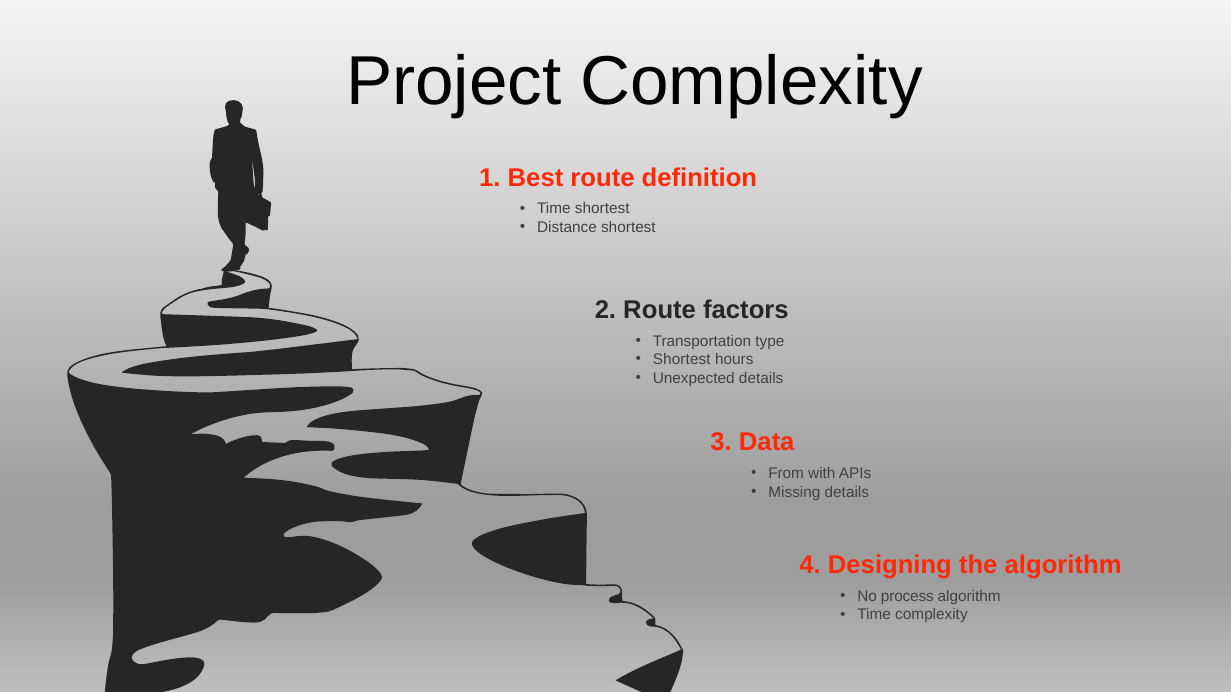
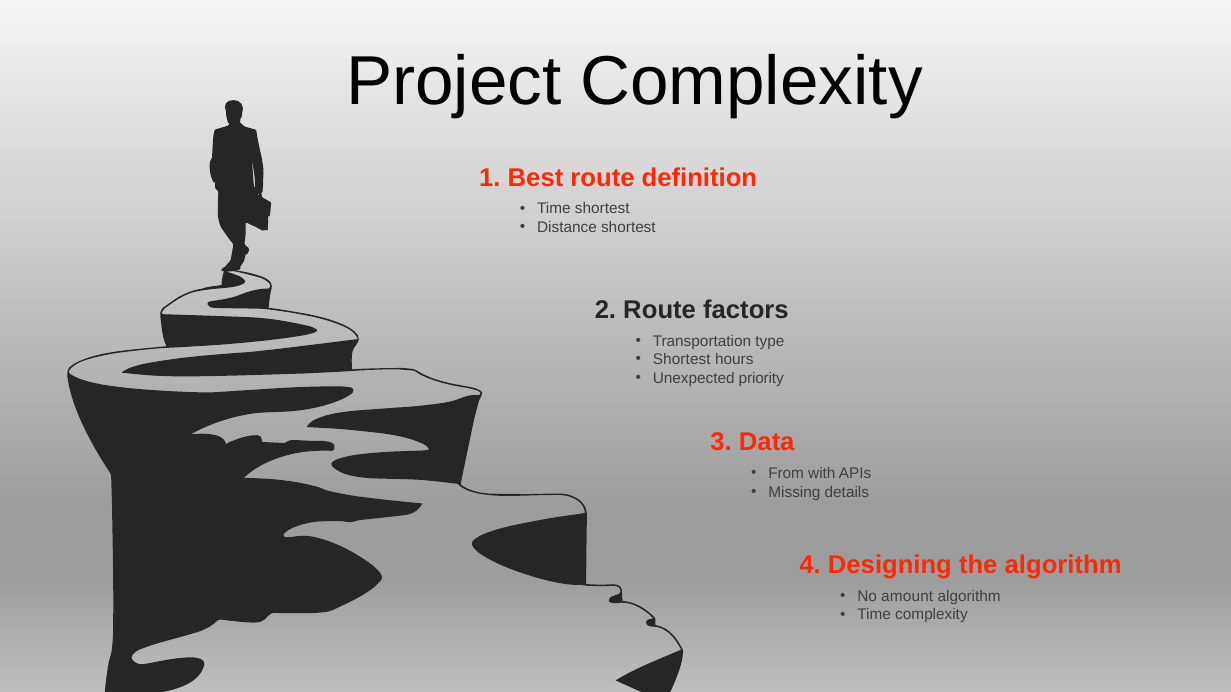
Unexpected details: details -> priority
process: process -> amount
